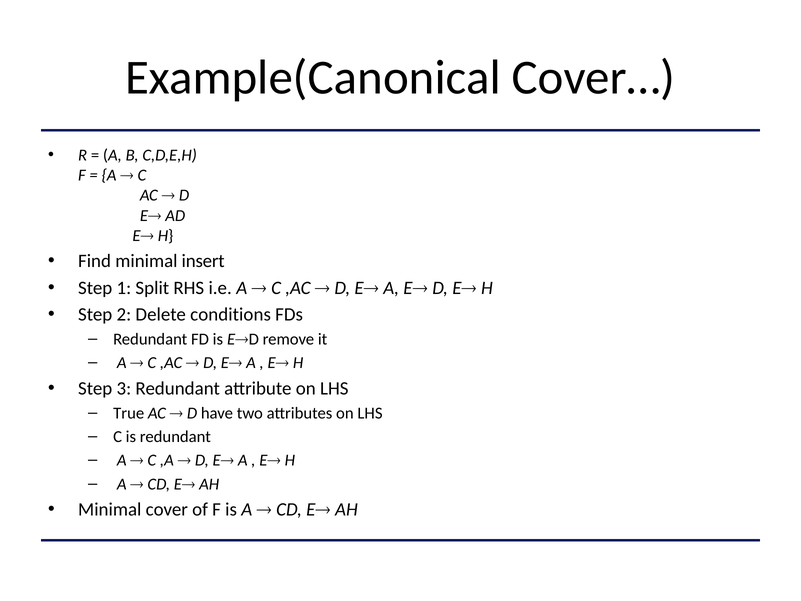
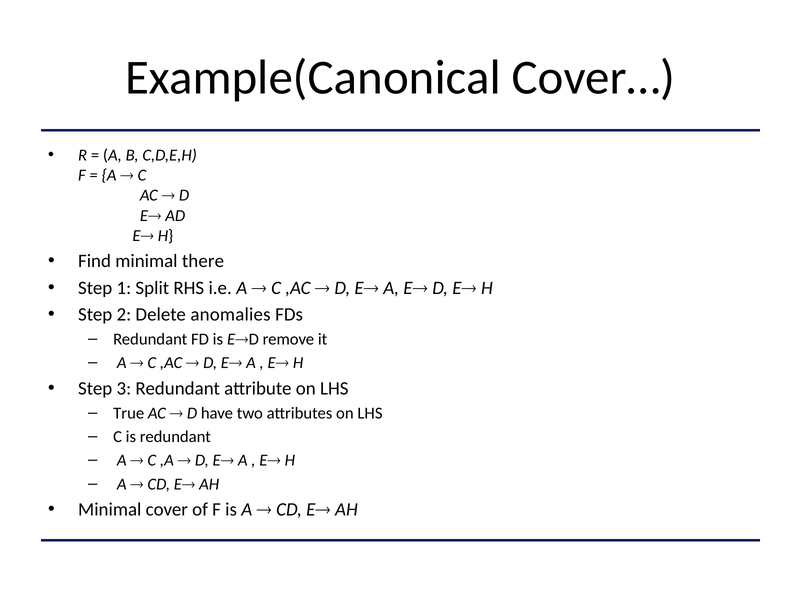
insert: insert -> there
conditions: conditions -> anomalies
